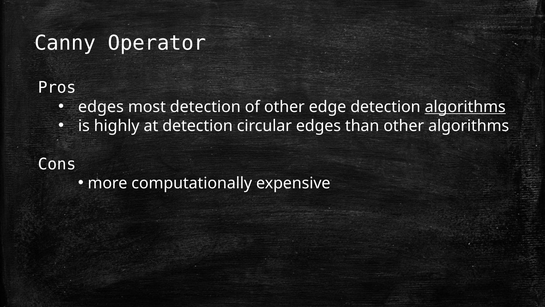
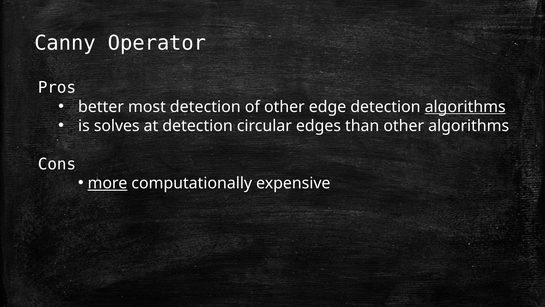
edges at (101, 107): edges -> better
highly: highly -> solves
more underline: none -> present
